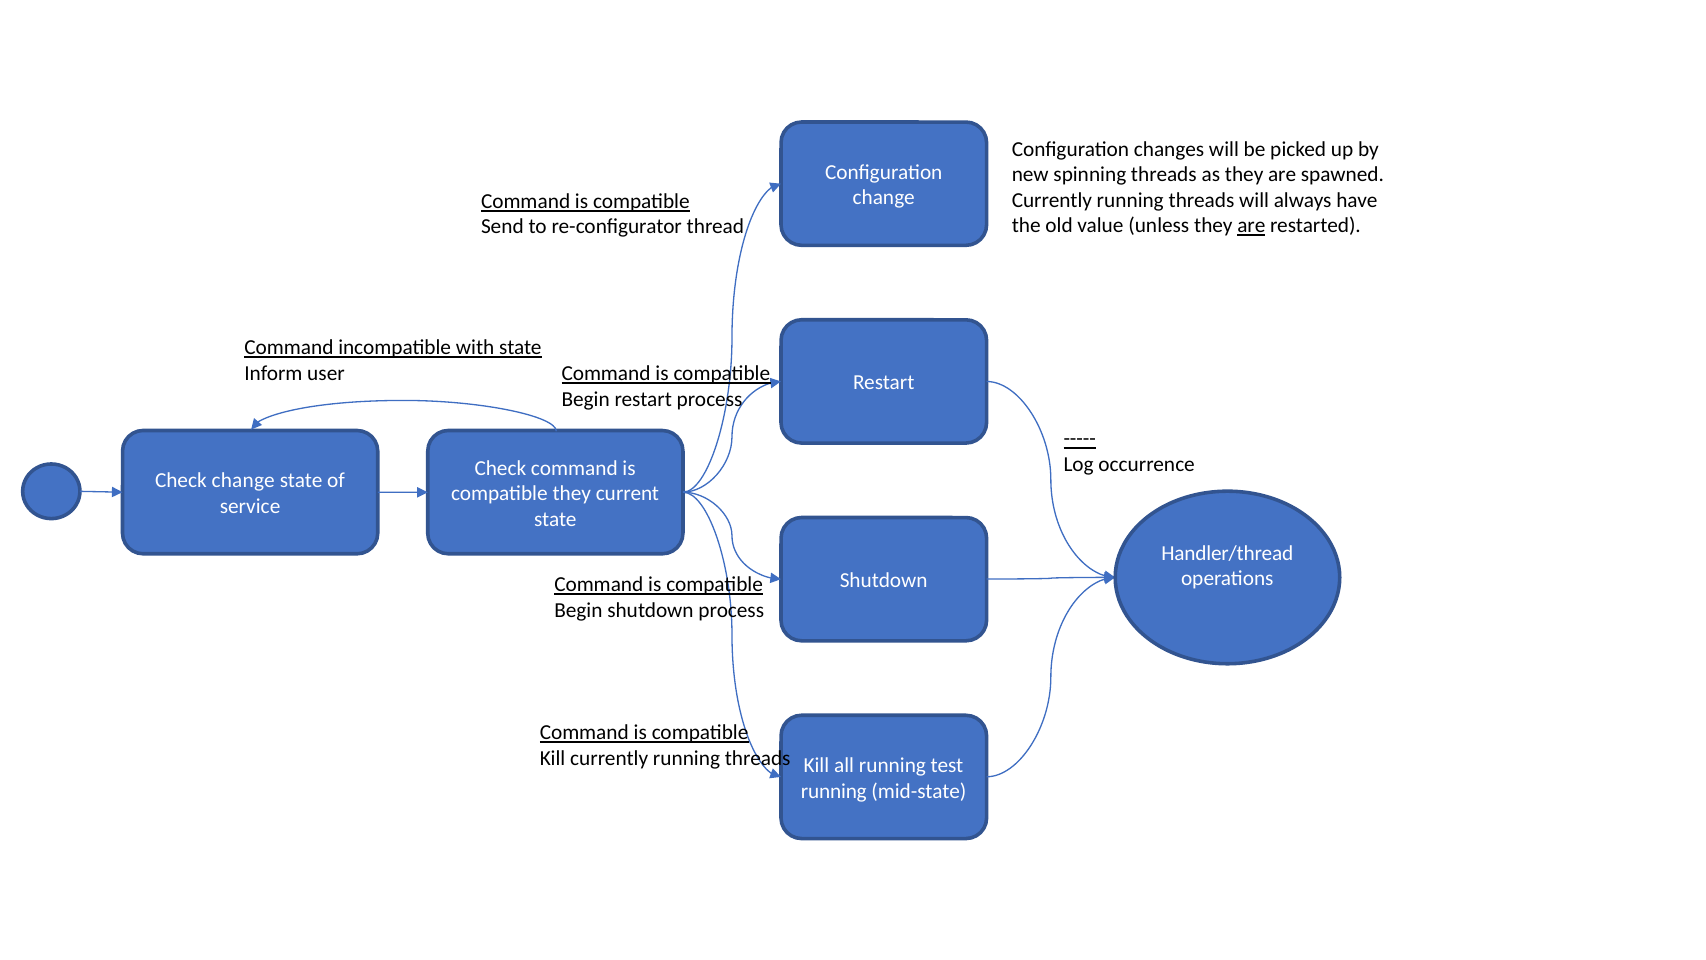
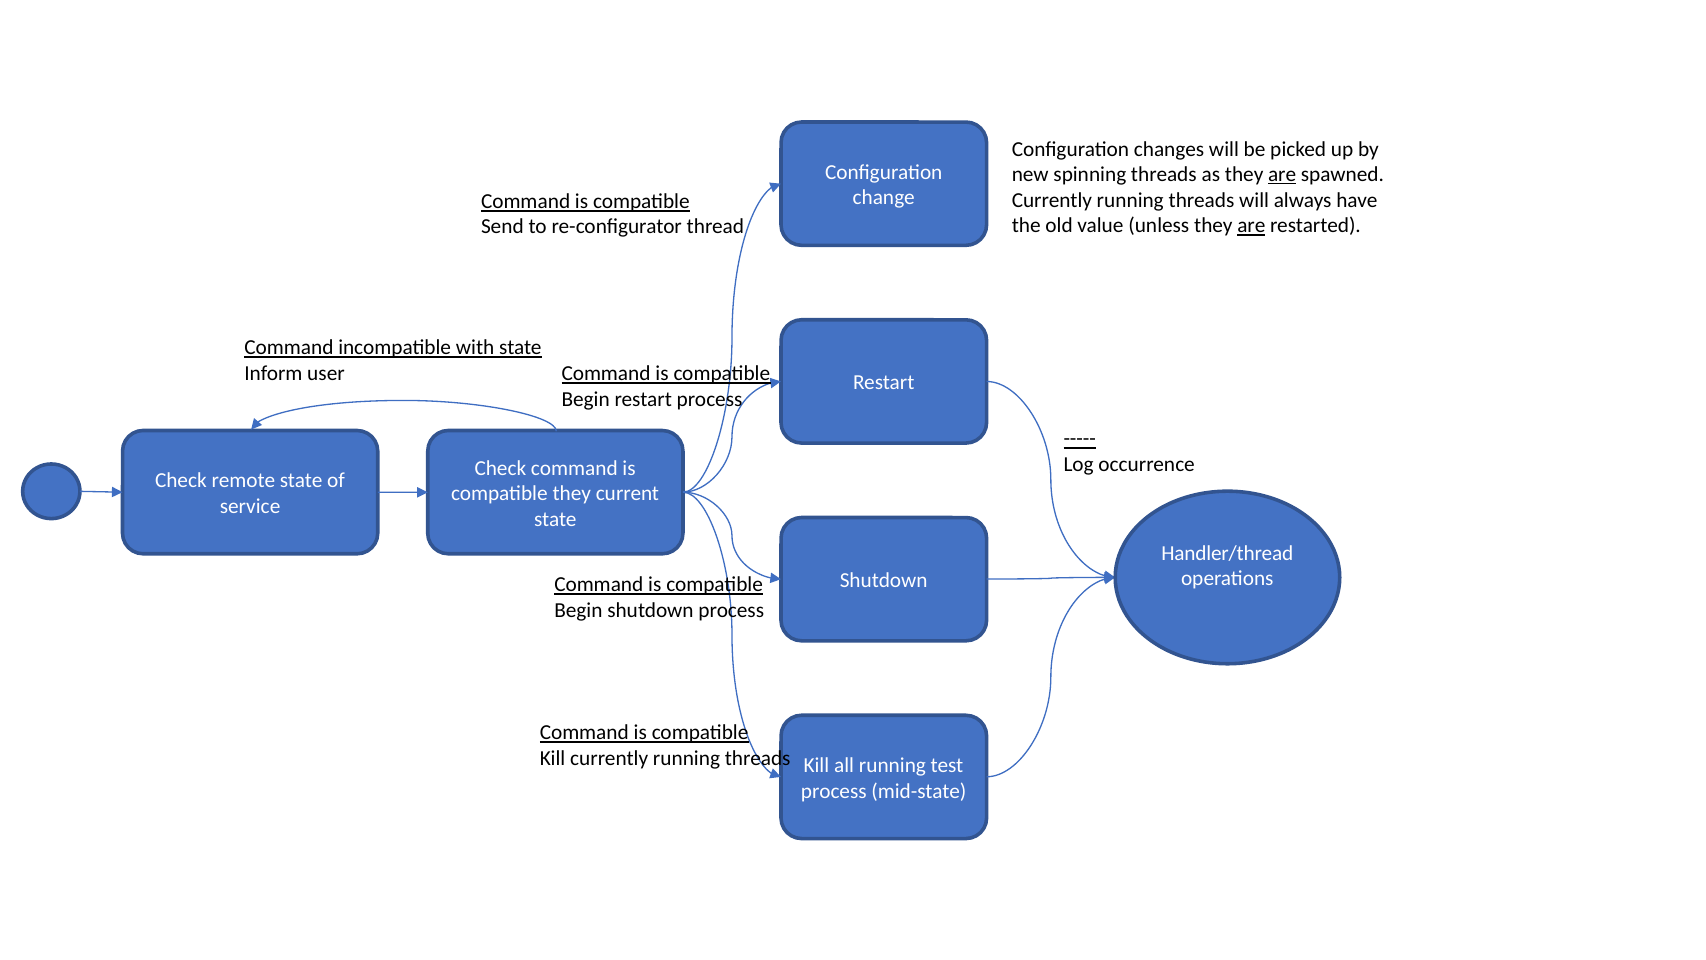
are at (1282, 175) underline: none -> present
Check change: change -> remote
running at (834, 791): running -> process
